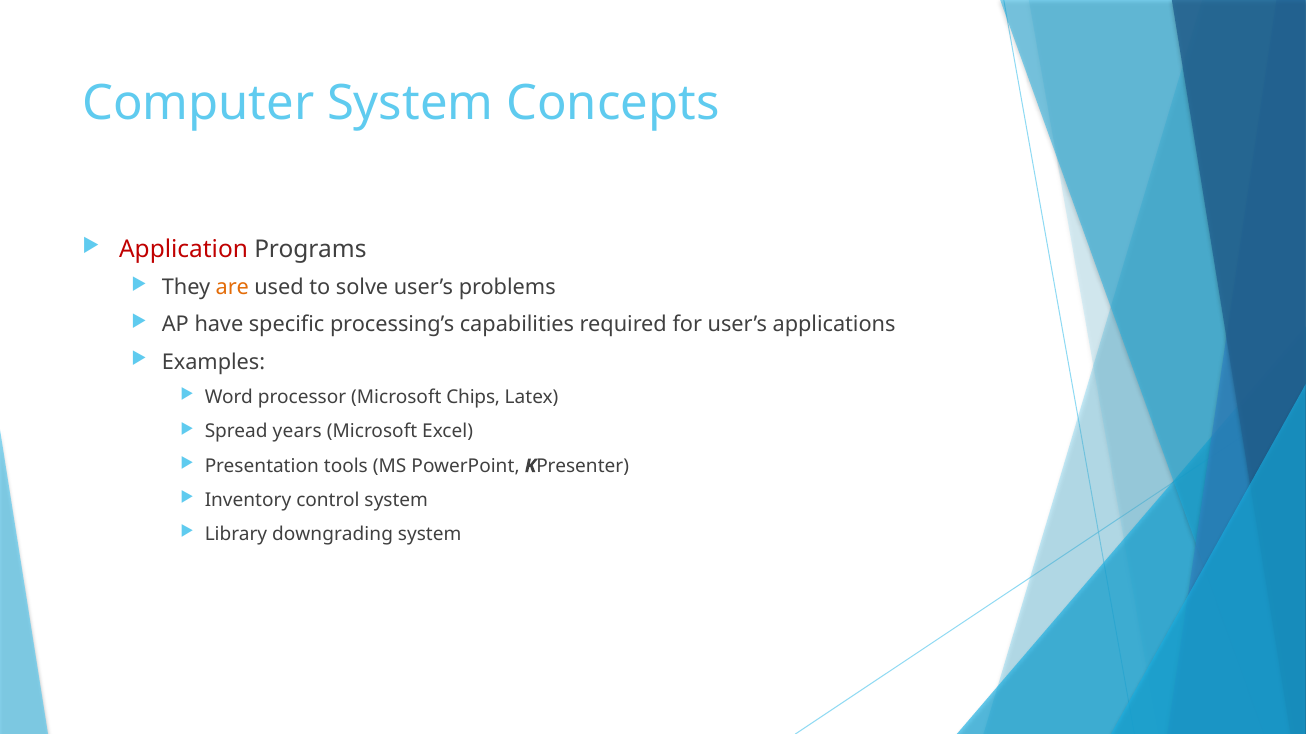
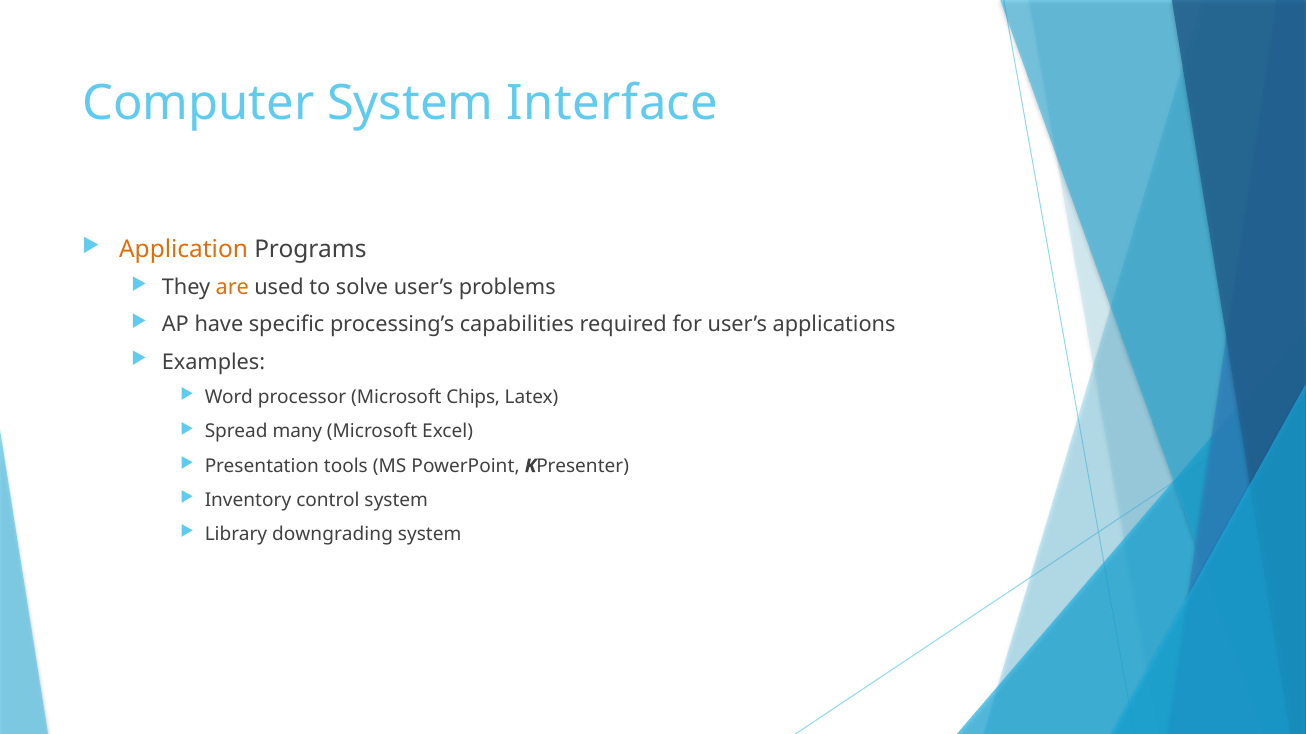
Concepts: Concepts -> Interface
Application colour: red -> orange
years: years -> many
